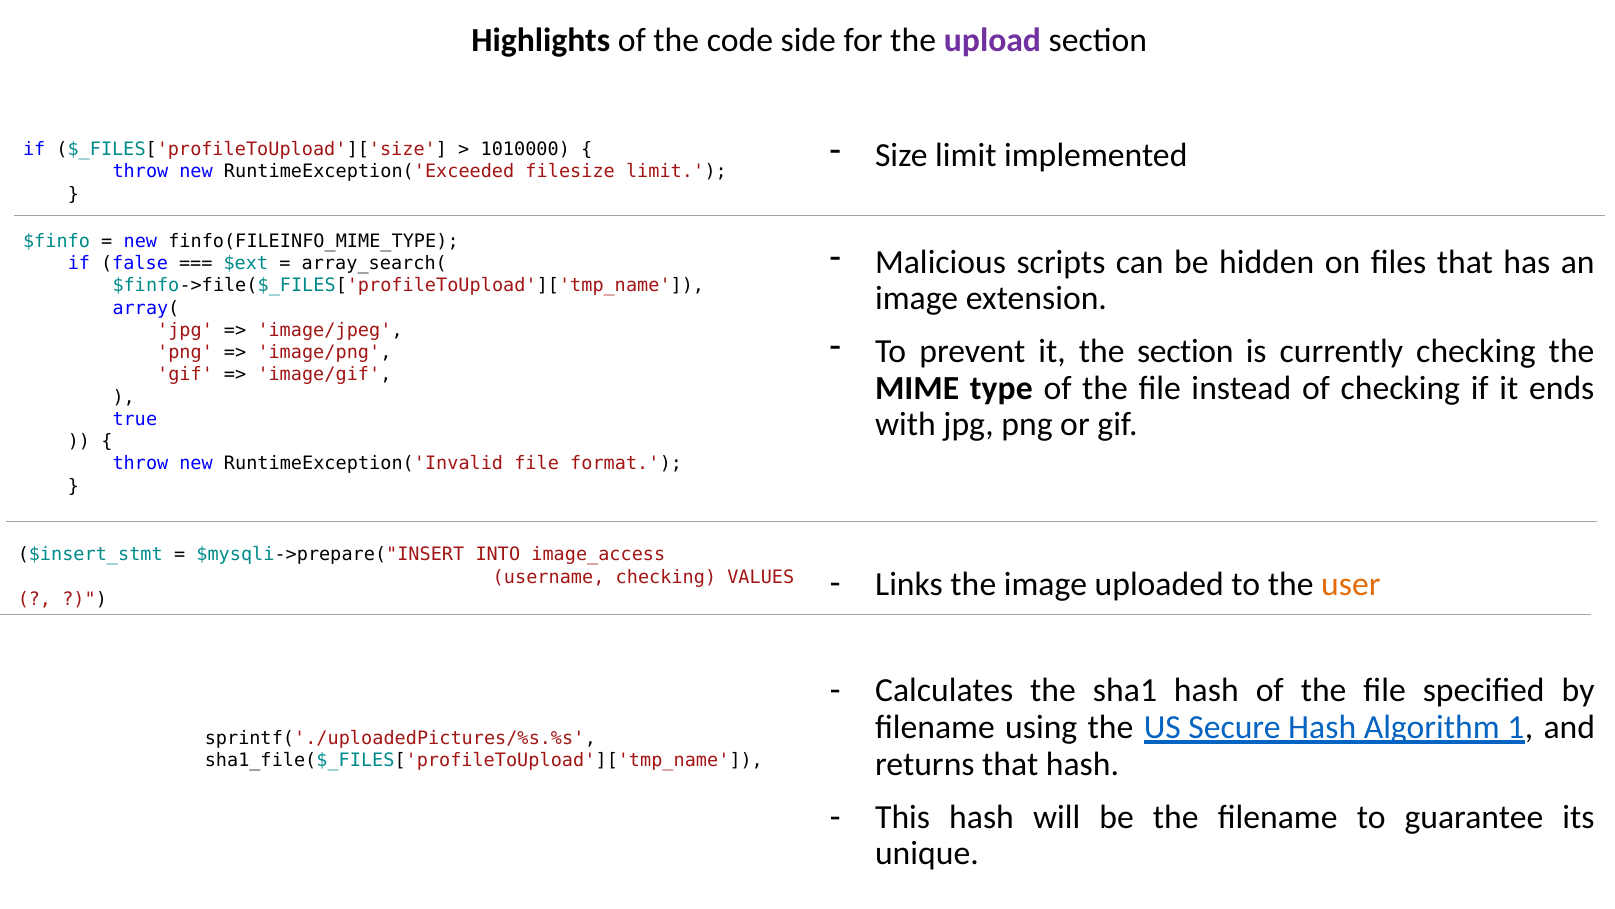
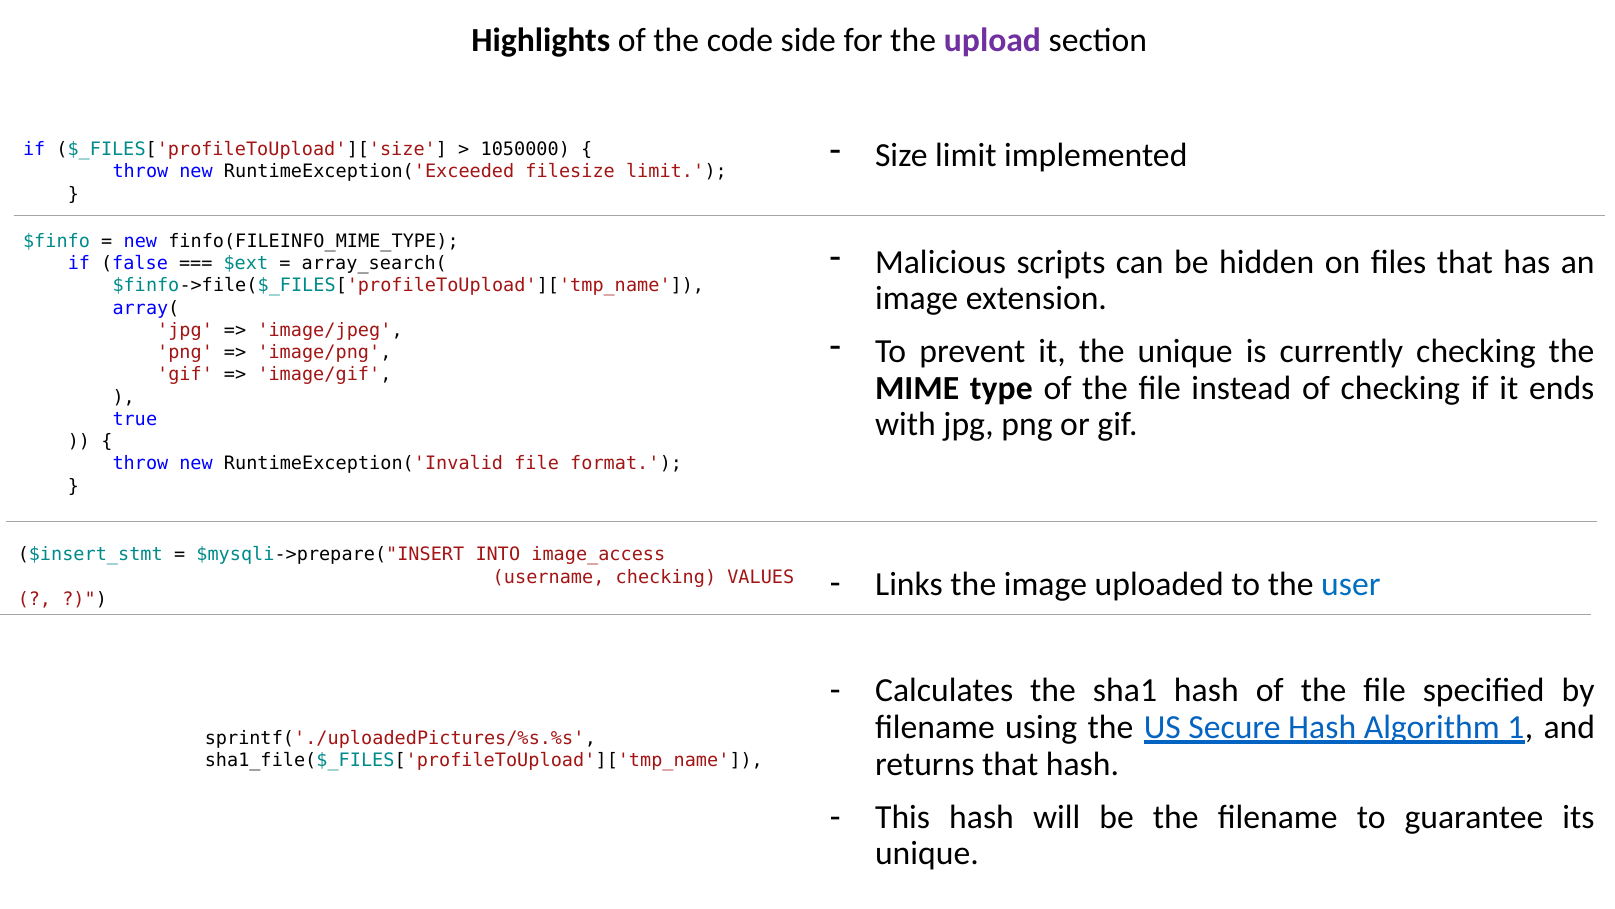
1010000: 1010000 -> 1050000
the section: section -> unique
user colour: orange -> blue
